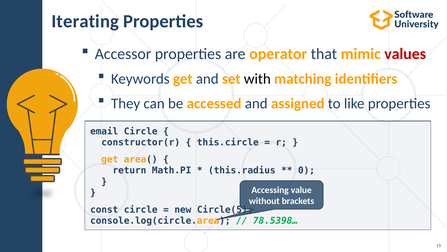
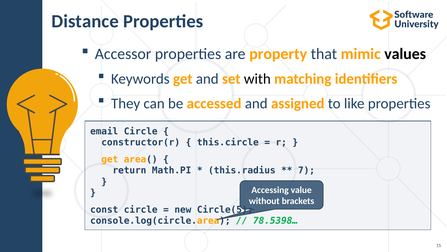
Iterating: Iterating -> Distance
operator: operator -> property
values colour: red -> black
0: 0 -> 7
